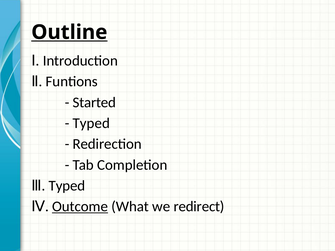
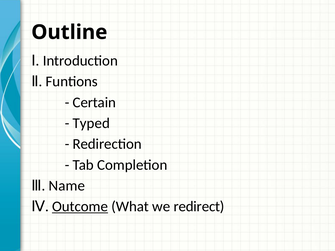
Outline underline: present -> none
Started: Started -> Certain
Ⅲ Typed: Typed -> Name
